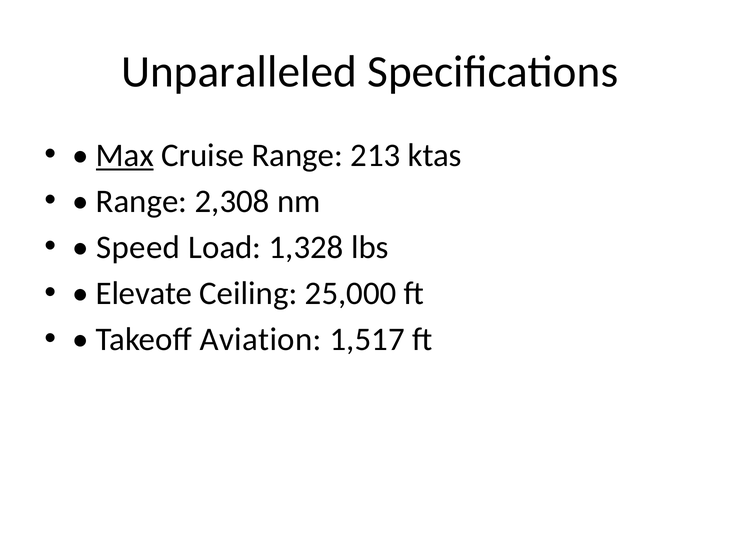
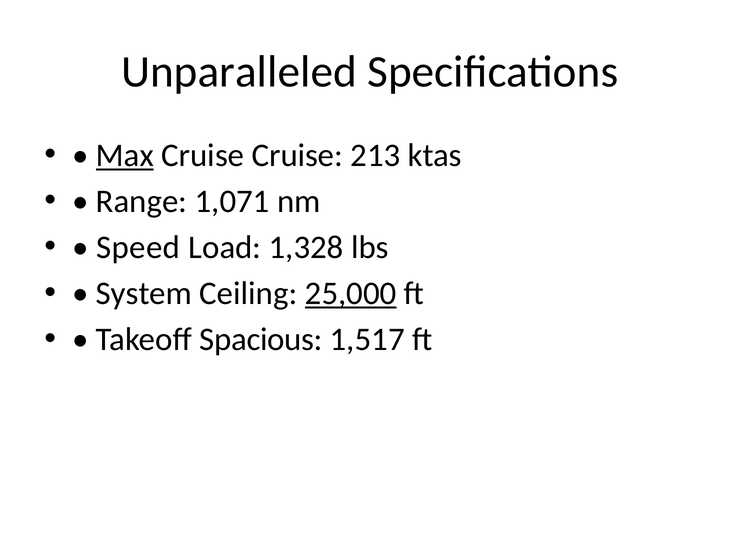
Cruise Range: Range -> Cruise
2,308: 2,308 -> 1,071
Elevate: Elevate -> System
25,000 underline: none -> present
Aviation: Aviation -> Spacious
